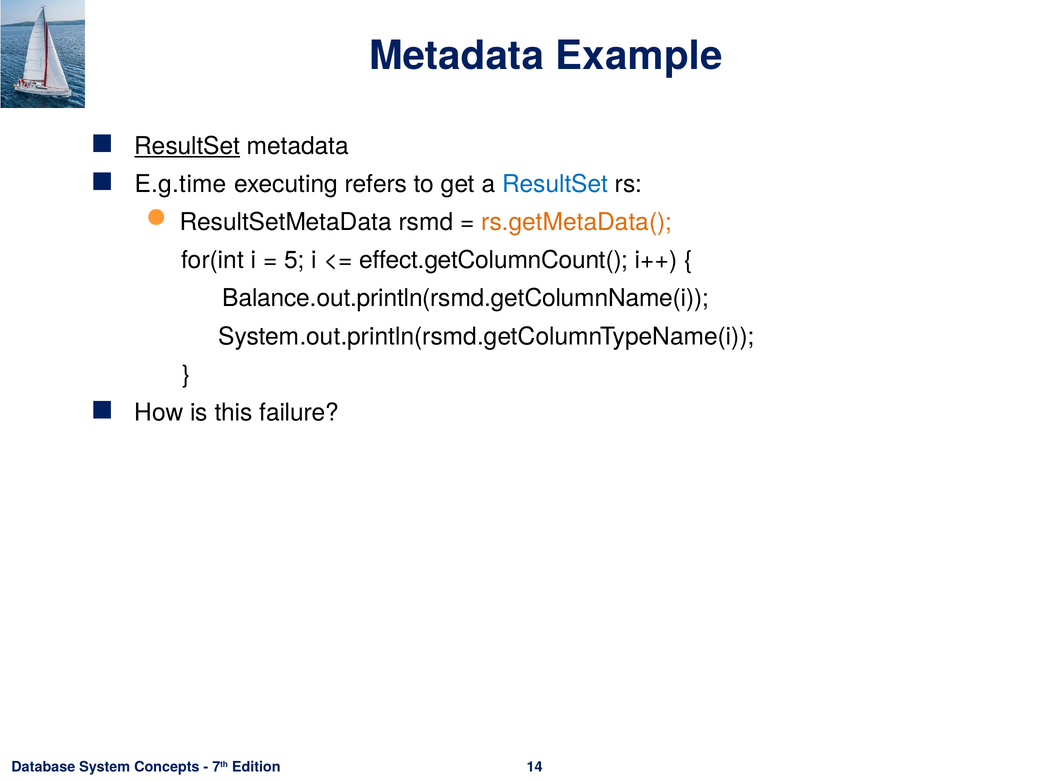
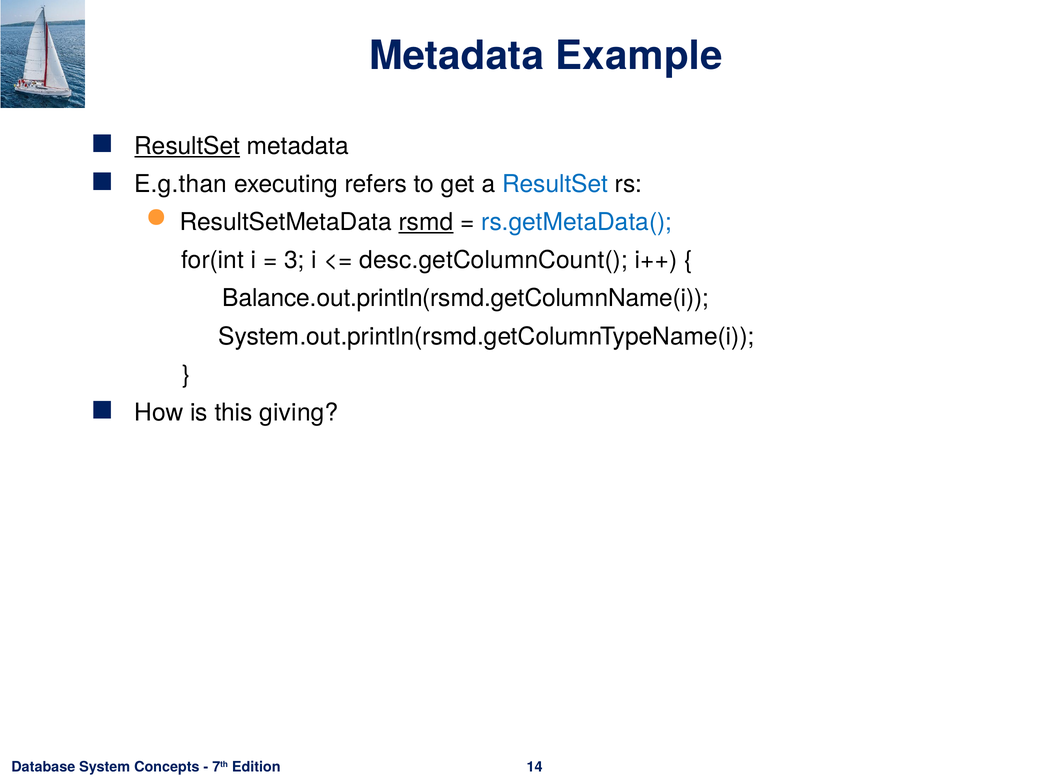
E.g.time: E.g.time -> E.g.than
rsmd underline: none -> present
rs.getMetaData( colour: orange -> blue
5: 5 -> 3
effect.getColumnCount(: effect.getColumnCount( -> desc.getColumnCount(
failure: failure -> giving
